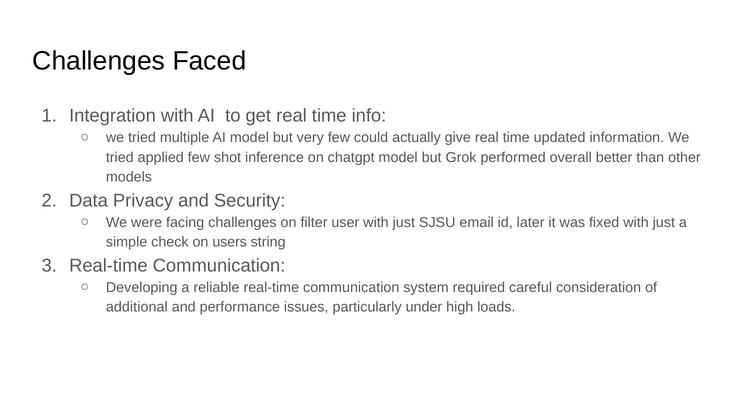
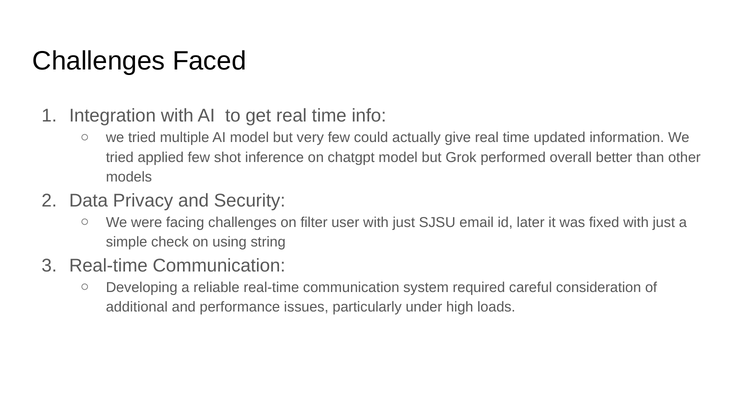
users: users -> using
